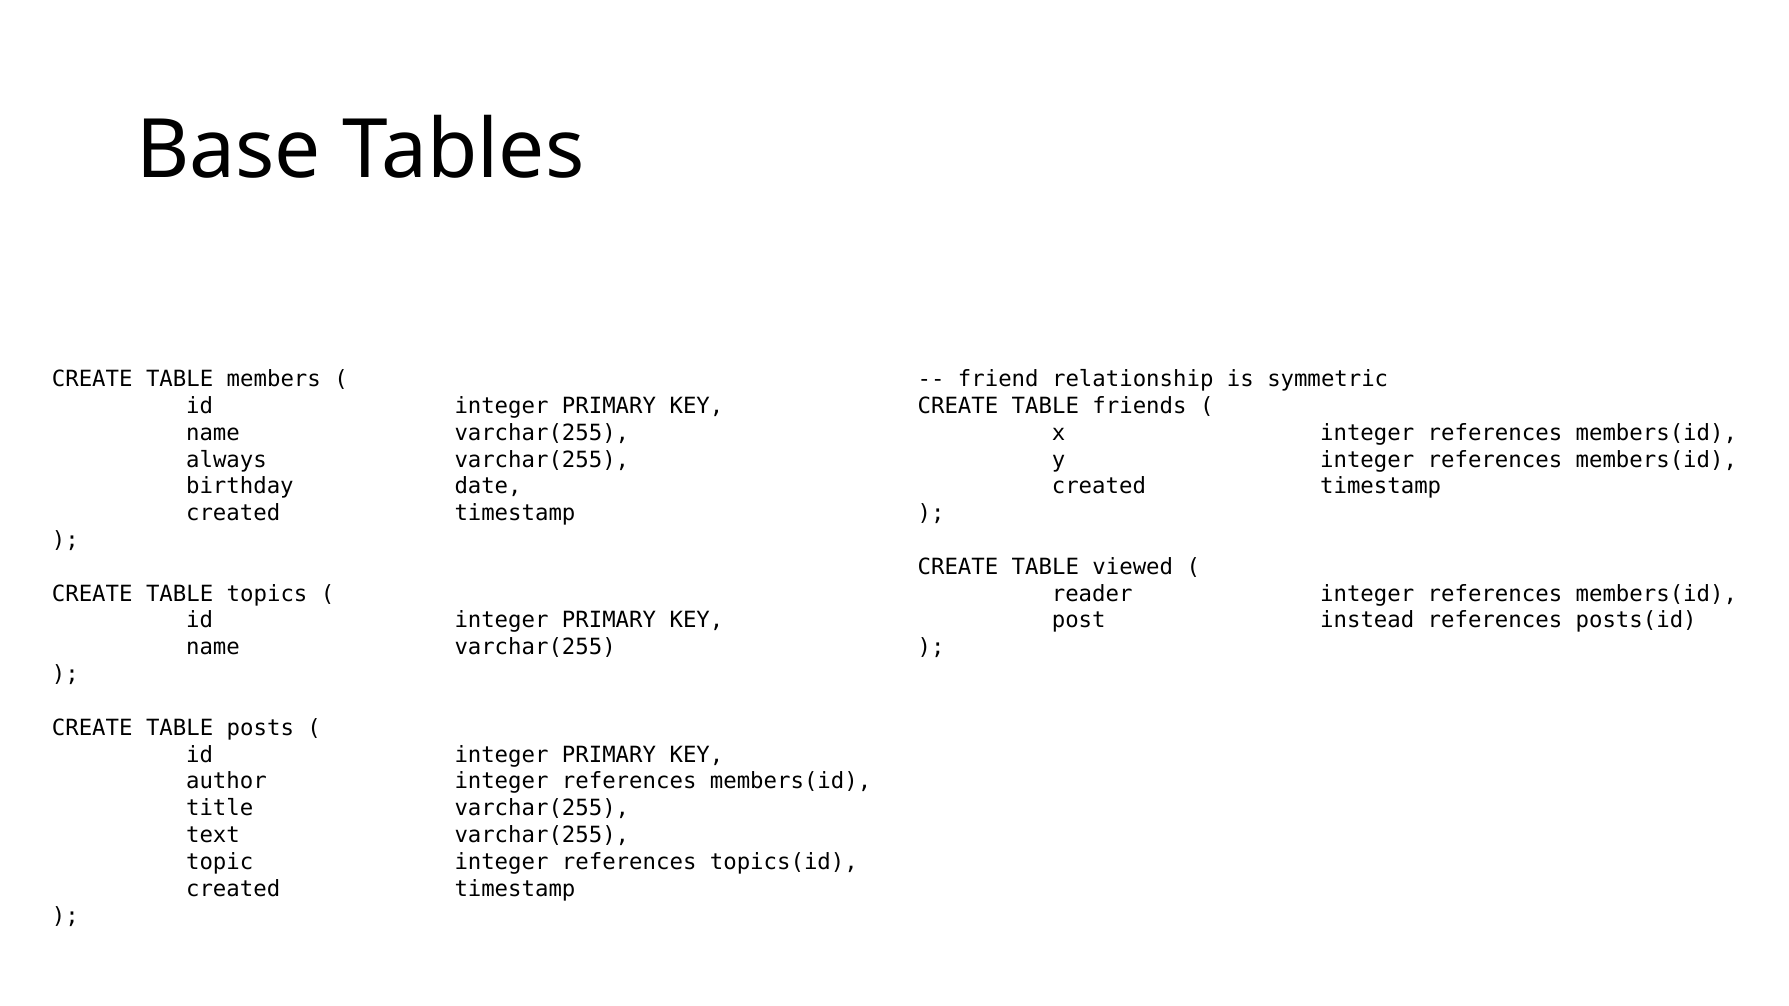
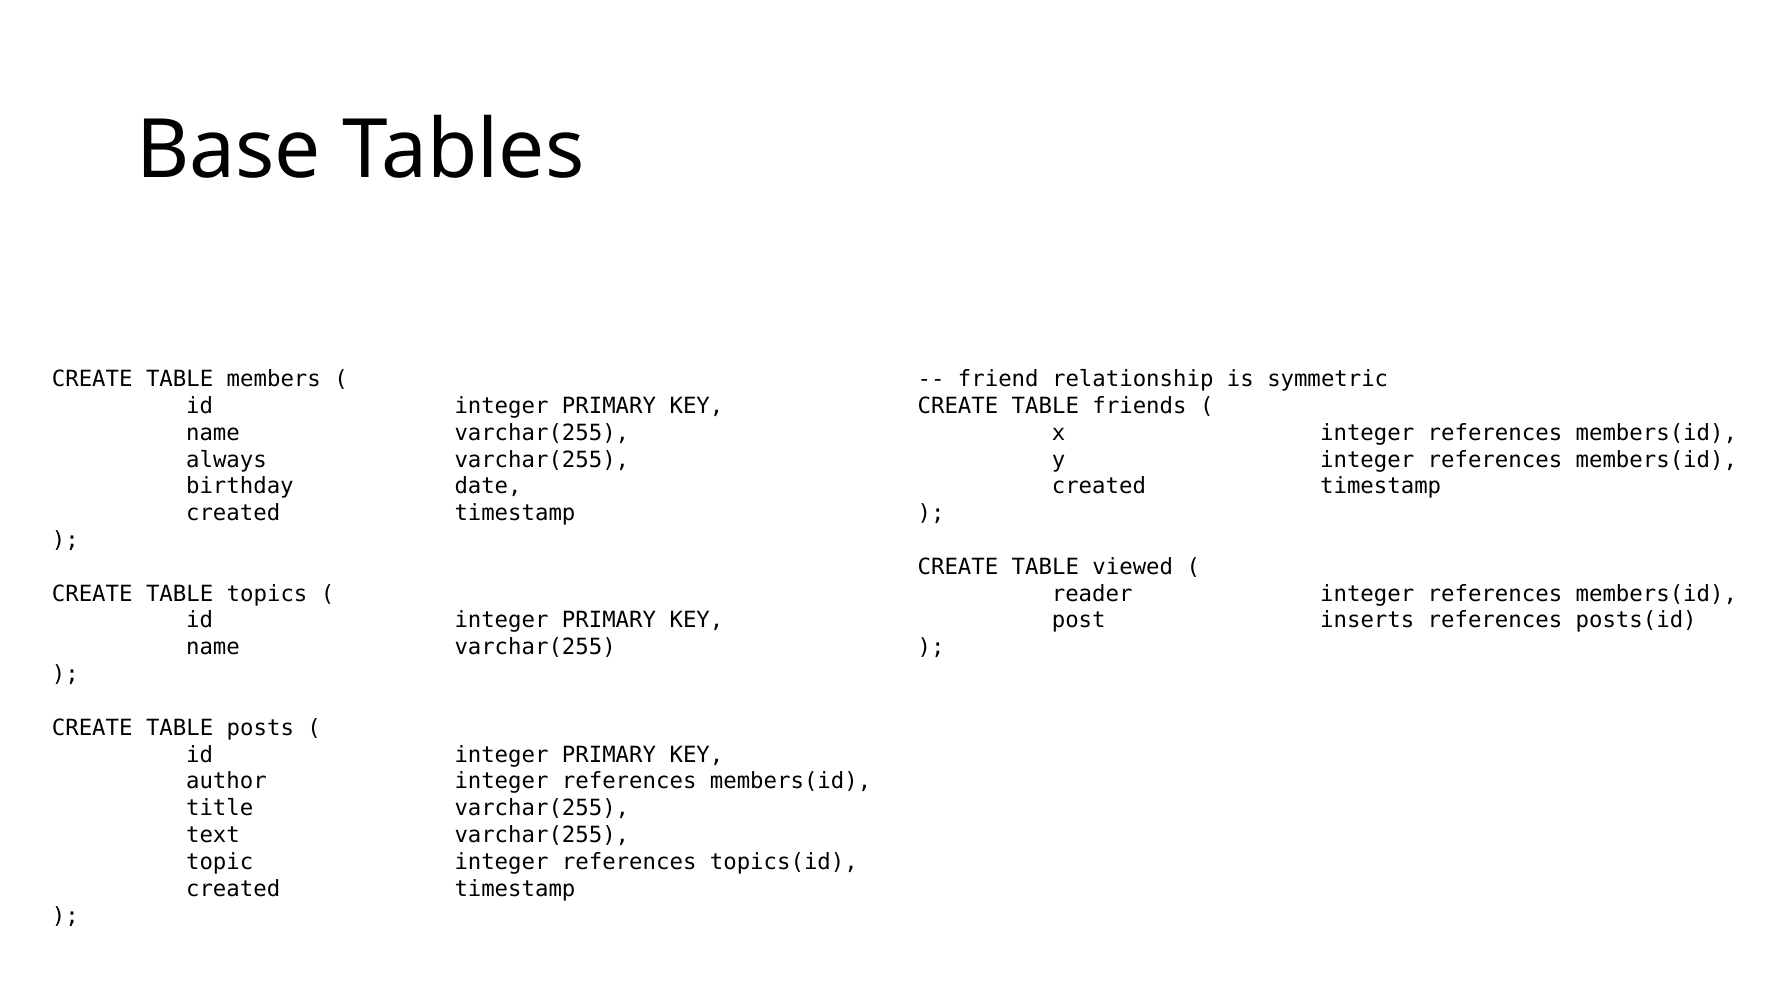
instead: instead -> inserts
